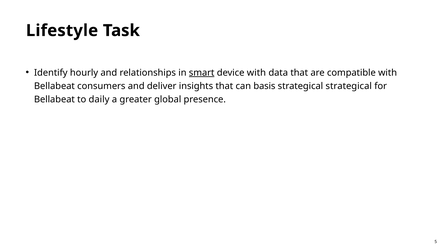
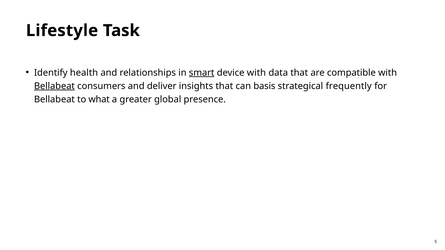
hourly: hourly -> health
Bellabeat at (54, 86) underline: none -> present
strategical strategical: strategical -> frequently
daily: daily -> what
